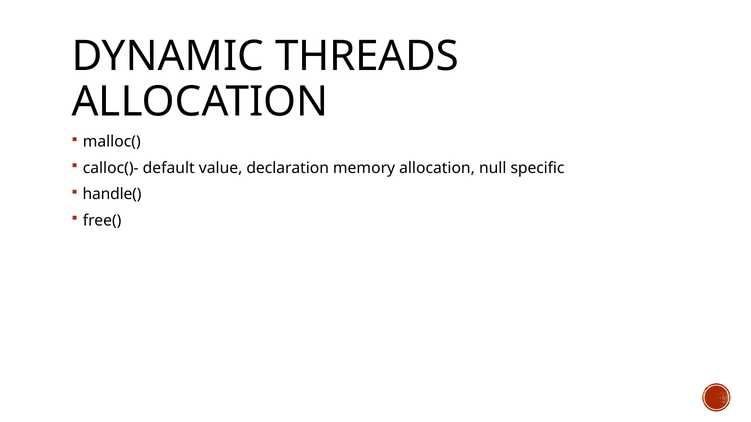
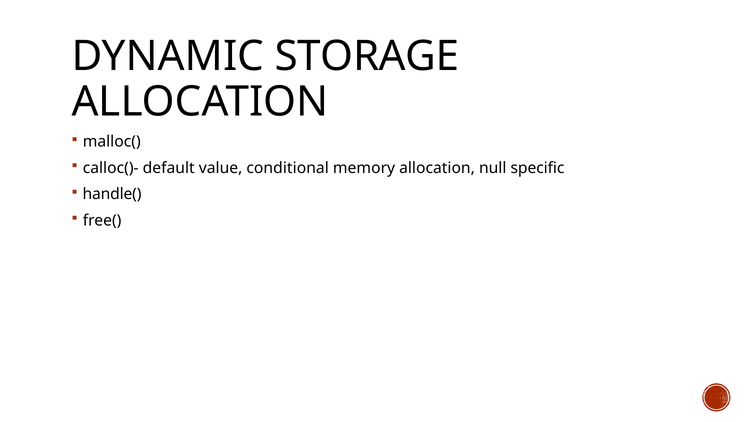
THREADS: THREADS -> STORAGE
declaration: declaration -> conditional
